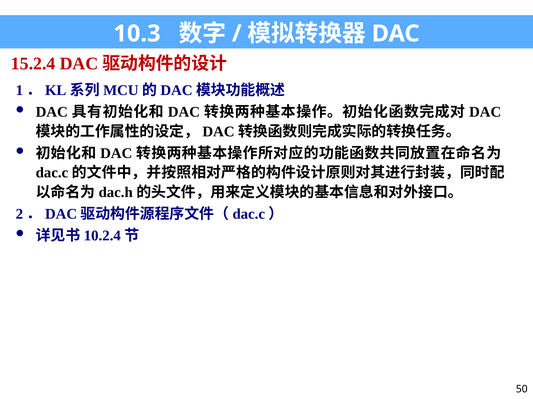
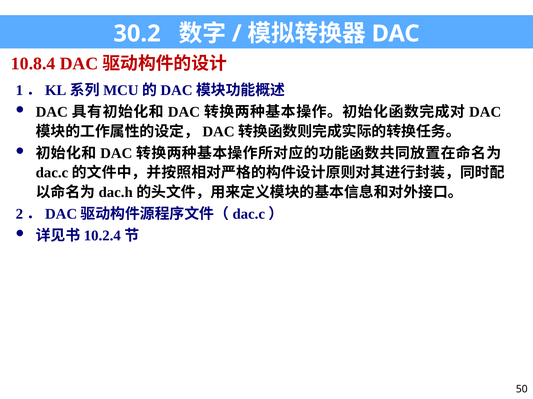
10.3: 10.3 -> 30.2
15.2.4: 15.2.4 -> 10.8.4
